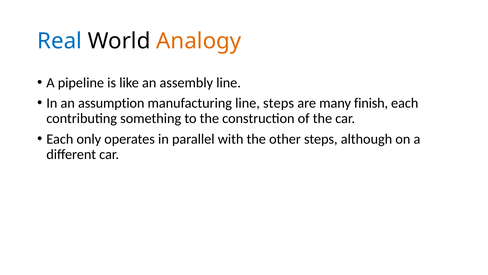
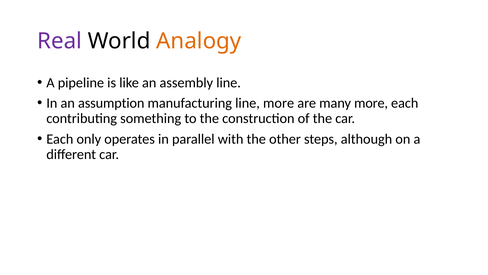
Real colour: blue -> purple
line steps: steps -> more
many finish: finish -> more
